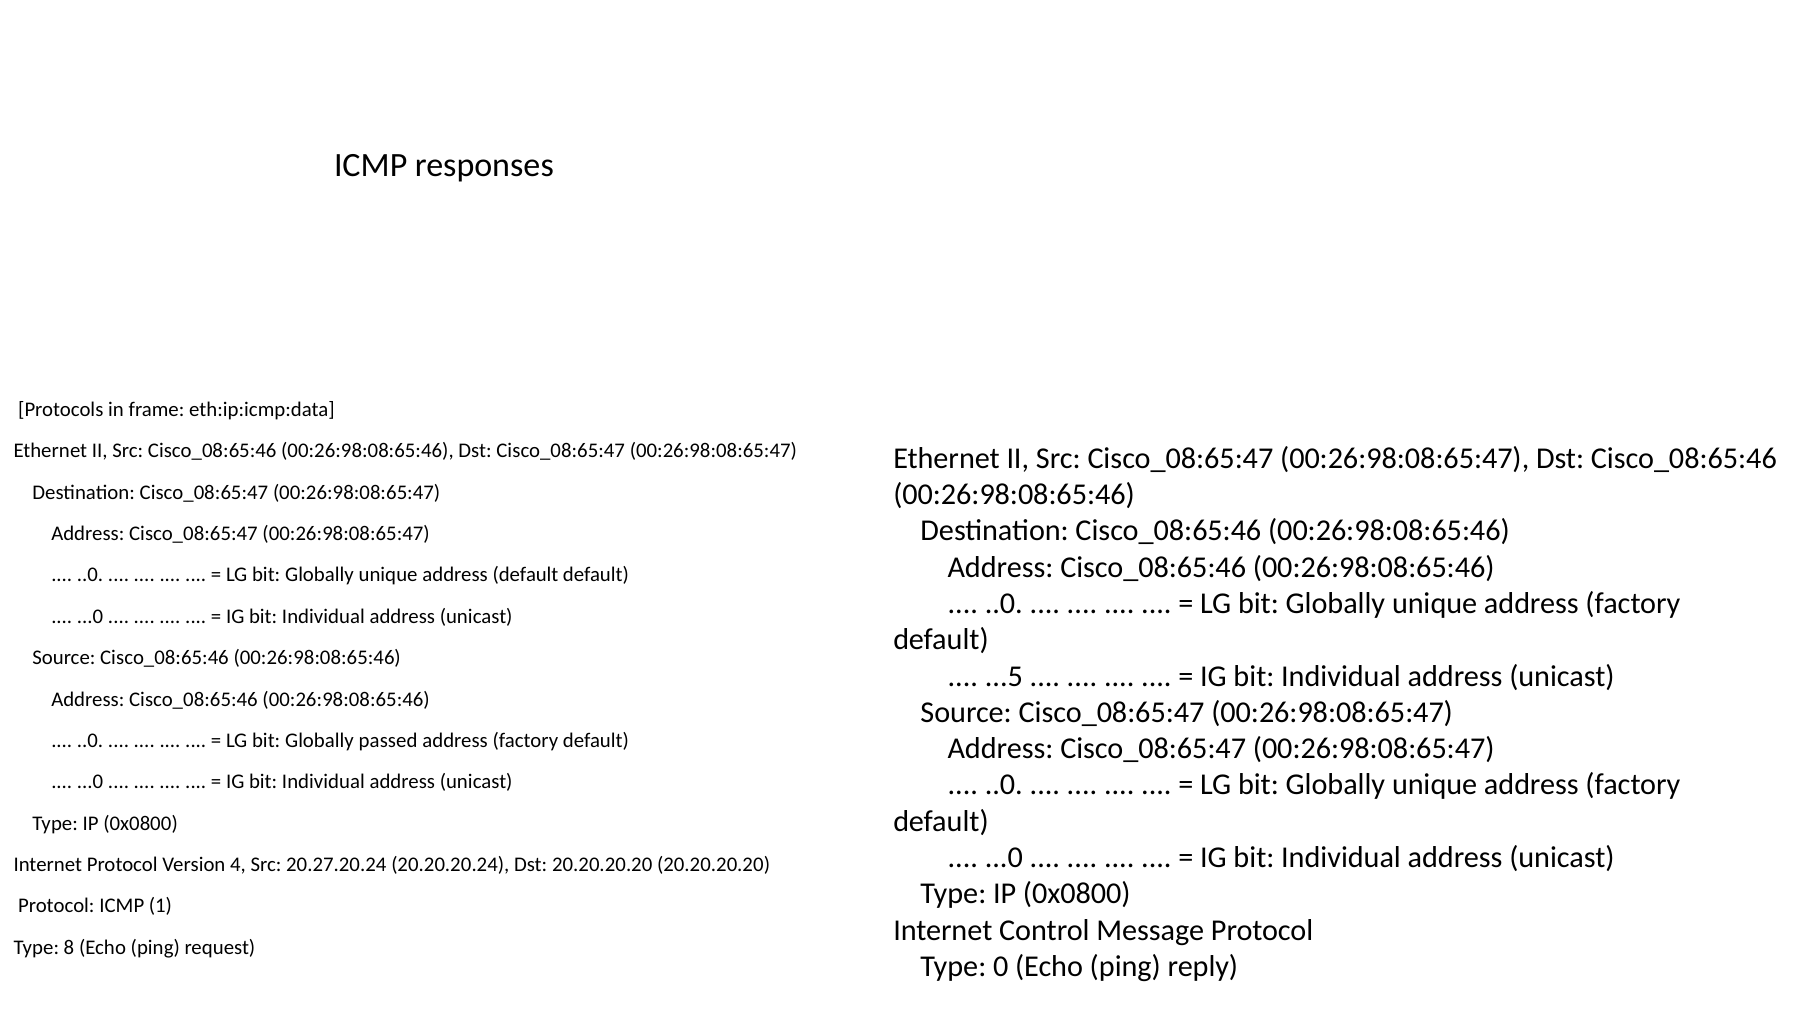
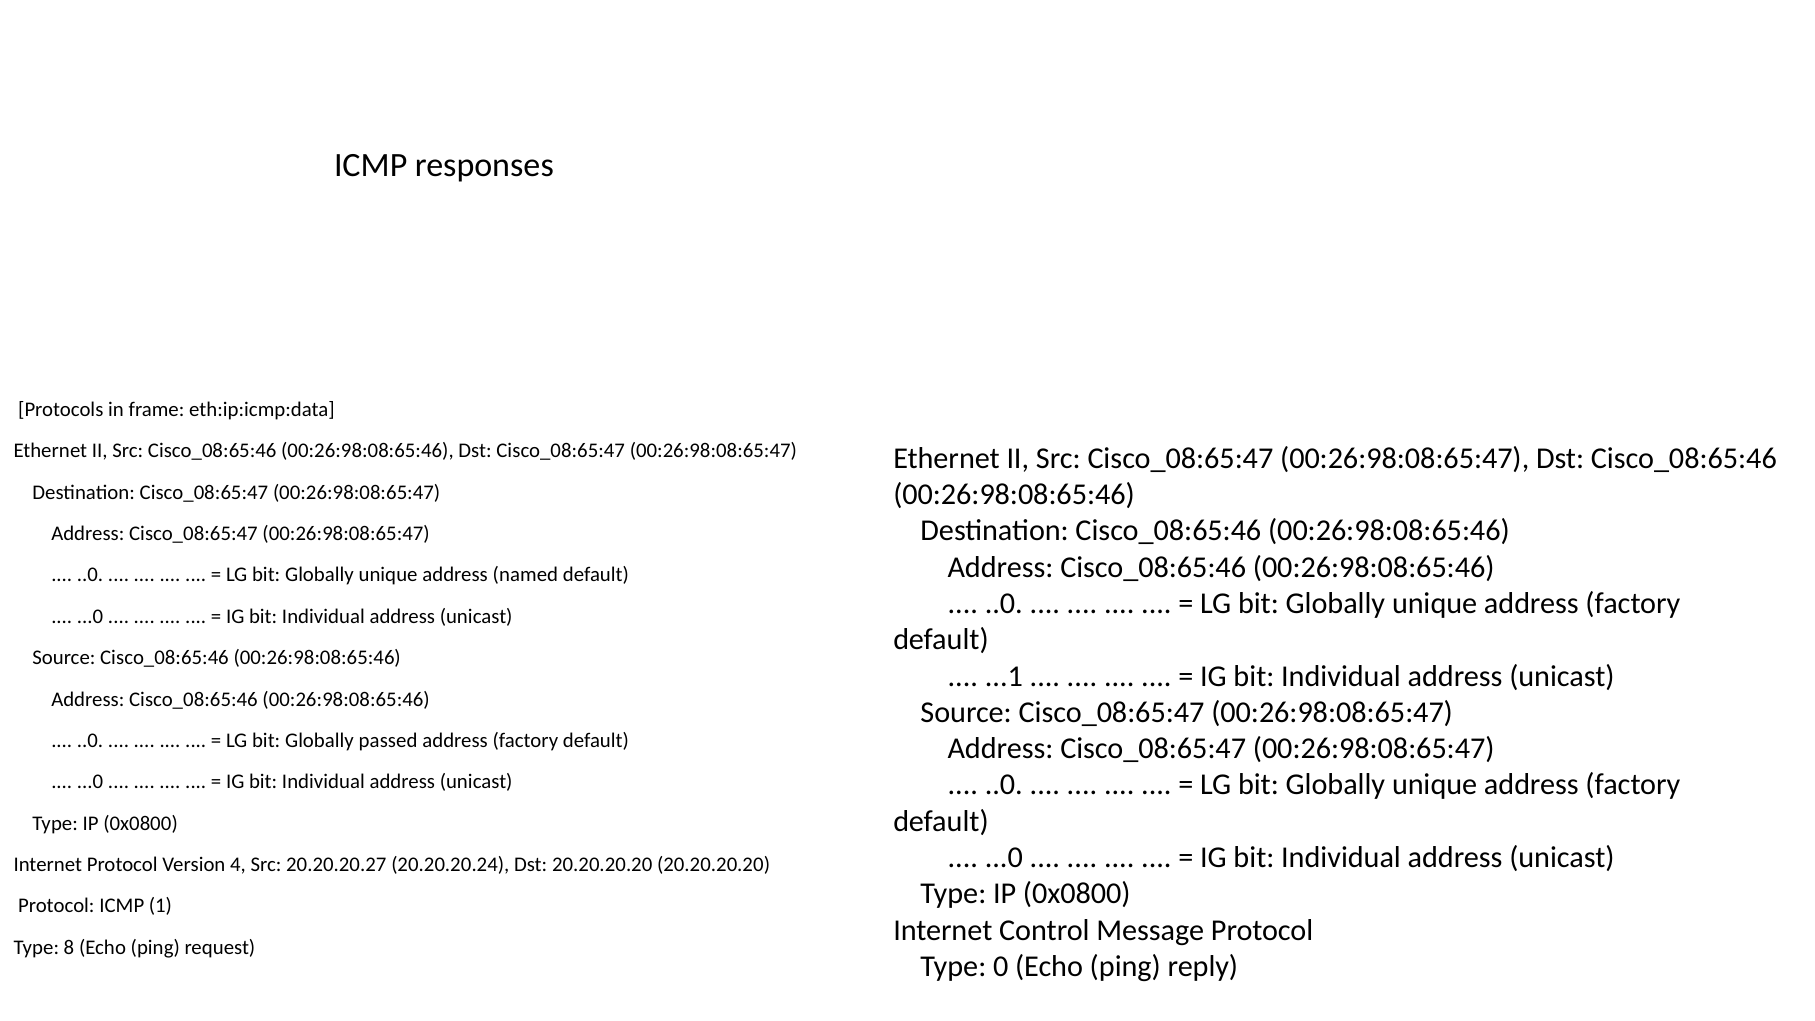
address default: default -> named
...5: ...5 -> ...1
20.27.20.24: 20.27.20.24 -> 20.20.20.27
